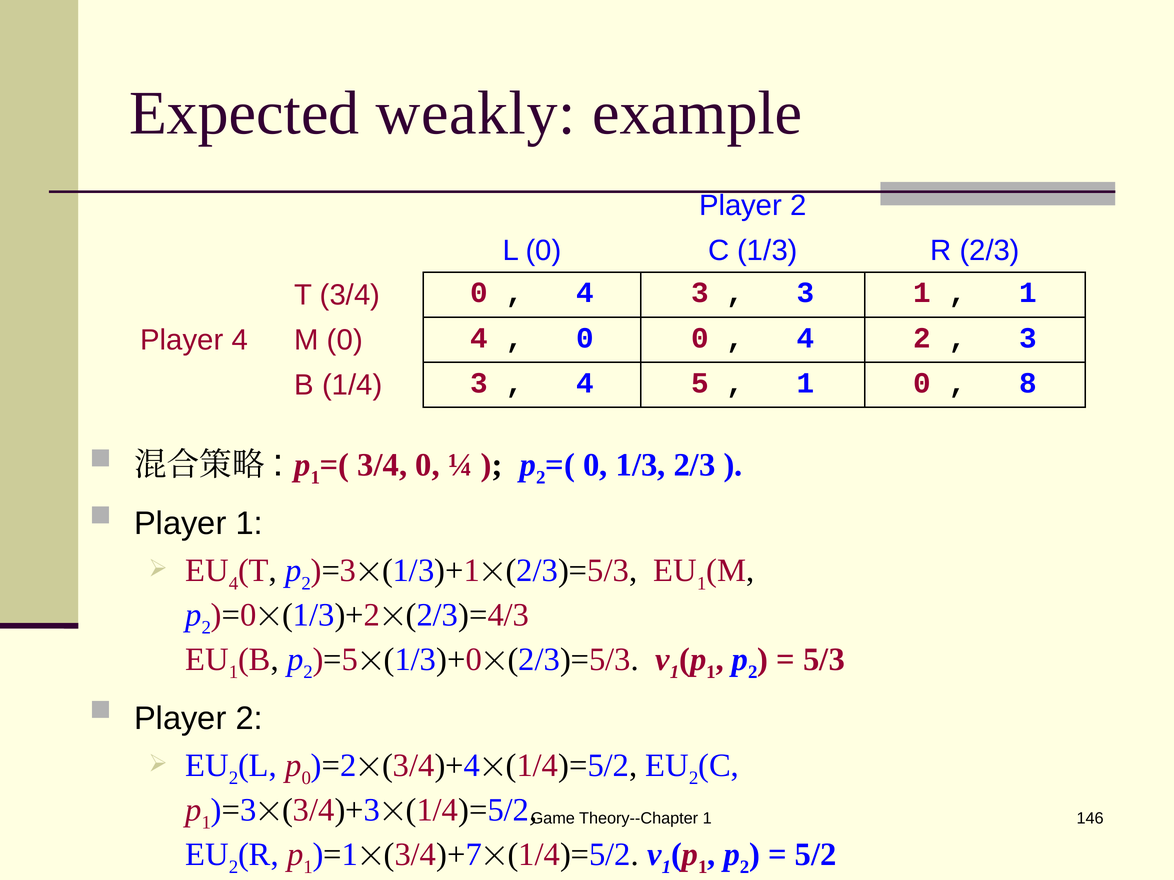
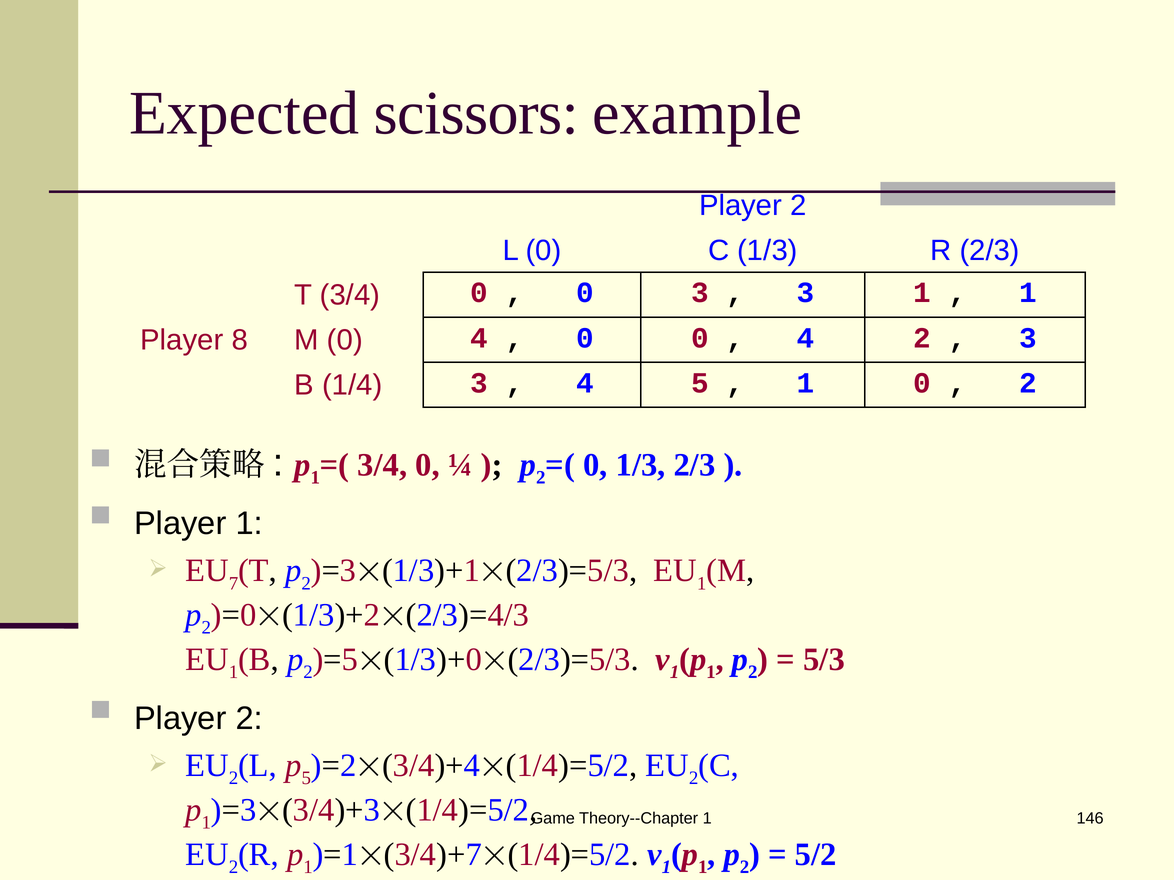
weakly: weakly -> scissors
4 at (585, 293): 4 -> 0
Player 4: 4 -> 8
8 at (1028, 383): 8 -> 2
4 at (234, 584): 4 -> 7
0 at (306, 778): 0 -> 5
